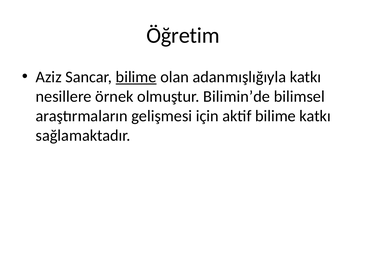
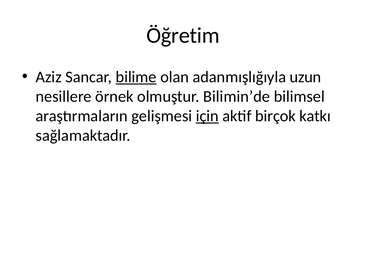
adanmışlığıyla katkı: katkı -> uzun
için underline: none -> present
aktif bilime: bilime -> birçok
